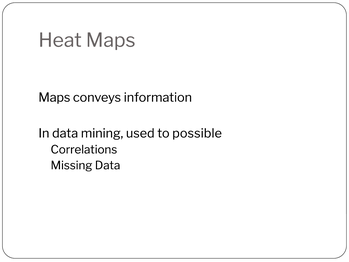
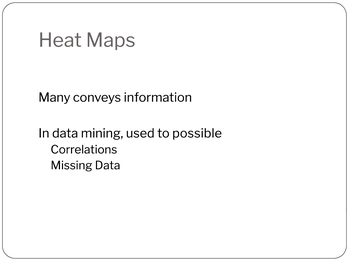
Maps at (54, 97): Maps -> Many
